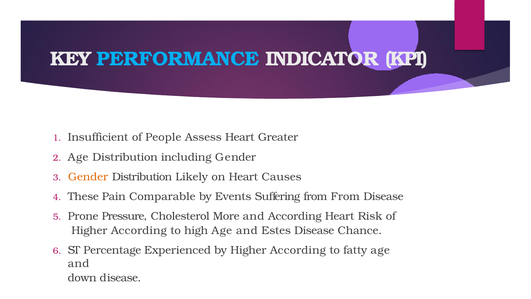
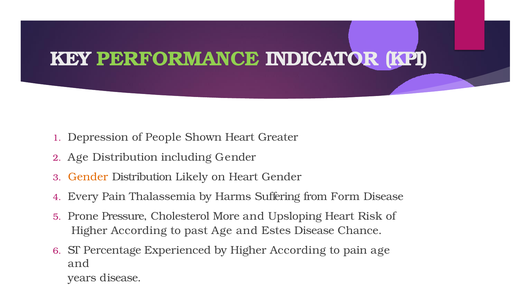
PERFORMANCE colour: light blue -> light green
Insufficient: Insufficient -> Depression
Assess: Assess -> Shown
Heart Causes: Causes -> Gender
These: These -> Every
Comparable: Comparable -> Thalassemia
Events: Events -> Harms
from From: From -> Form
and According: According -> Upsloping
high: high -> past
to fatty: fatty -> pain
down: down -> years
